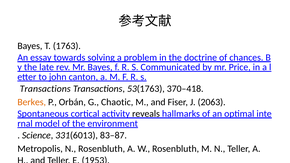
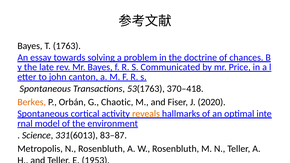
Transactions at (45, 89): Transactions -> Spontaneous
2063: 2063 -> 2020
reveals colour: black -> orange
